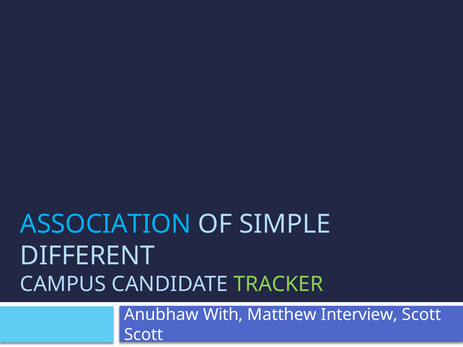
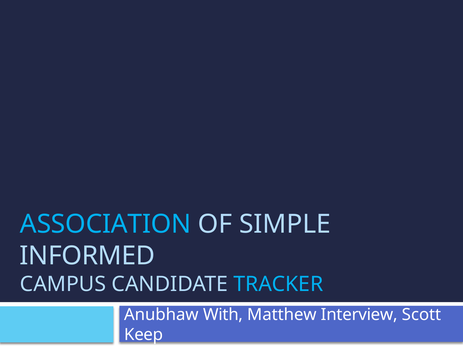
DIFFERENT: DIFFERENT -> INFORMED
TRACKER colour: light green -> light blue
Scott at (144, 335): Scott -> Keep
